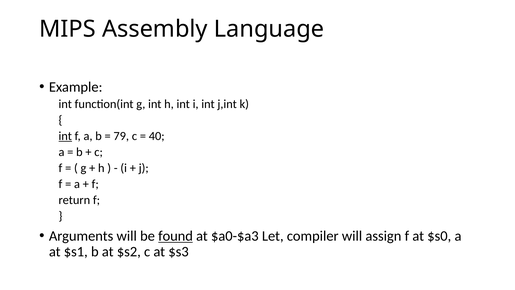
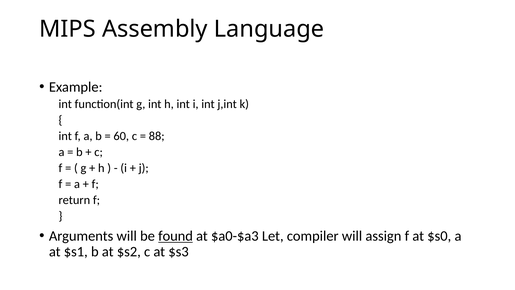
int at (65, 136) underline: present -> none
79: 79 -> 60
40: 40 -> 88
